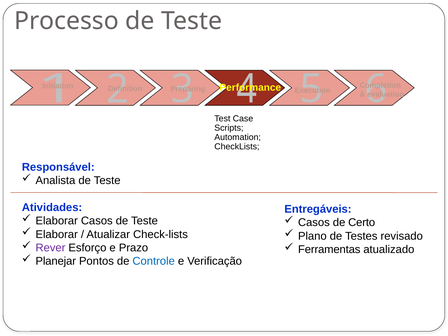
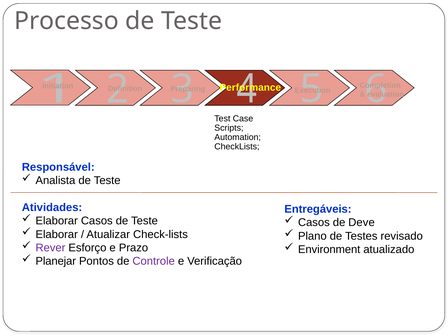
Certo: Certo -> Deve
Ferramentas: Ferramentas -> Environment
Controle colour: blue -> purple
